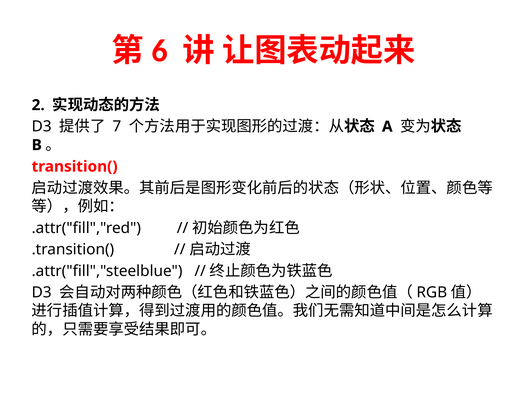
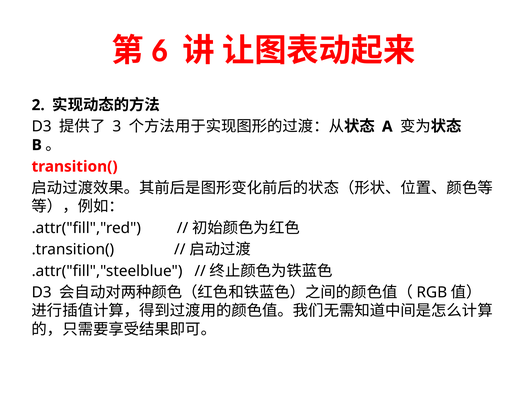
7: 7 -> 3
